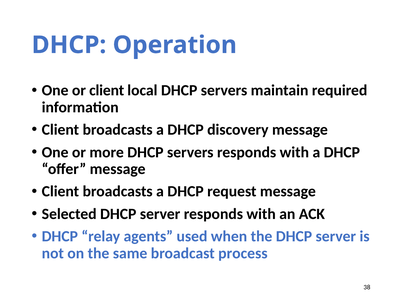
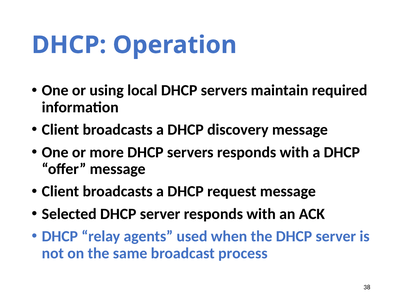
or client: client -> using
